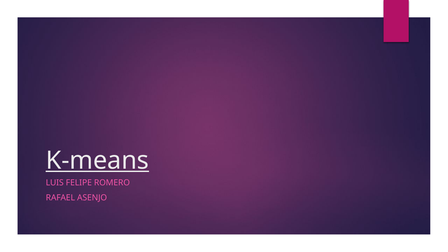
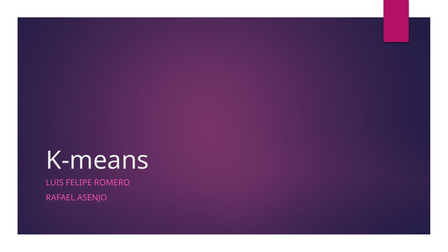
K-means underline: present -> none
